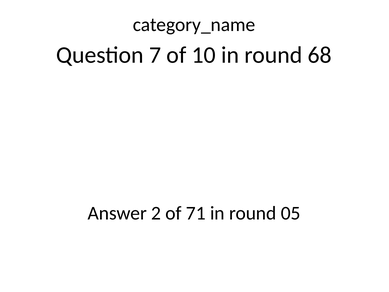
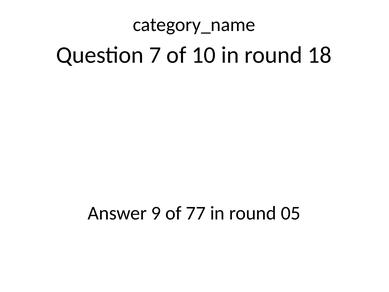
68: 68 -> 18
2: 2 -> 9
71: 71 -> 77
